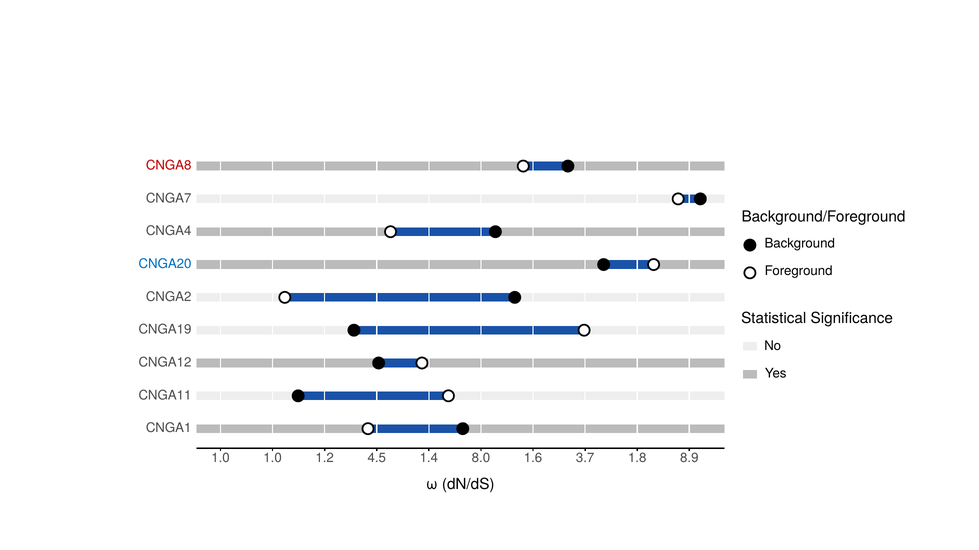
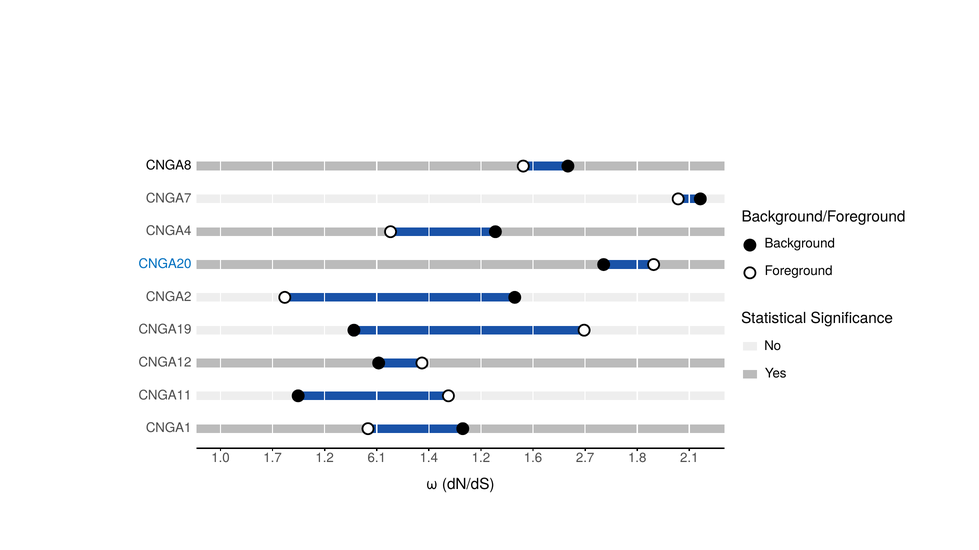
CNGA8 colour: red -> black
1.0 1.0: 1.0 -> 1.7
4.5: 4.5 -> 6.1
1.4 8.0: 8.0 -> 1.2
3.7: 3.7 -> 2.7
8.9: 8.9 -> 2.1
